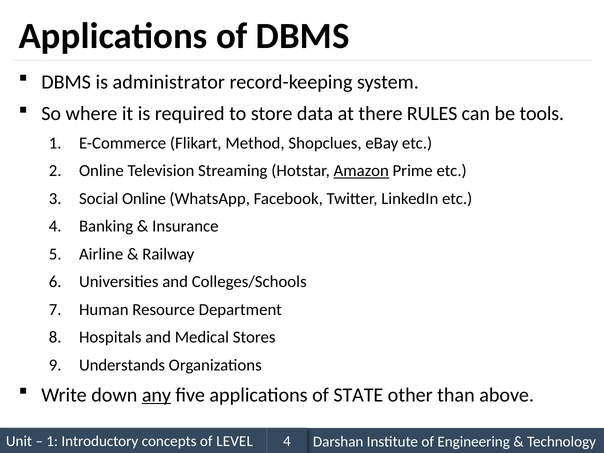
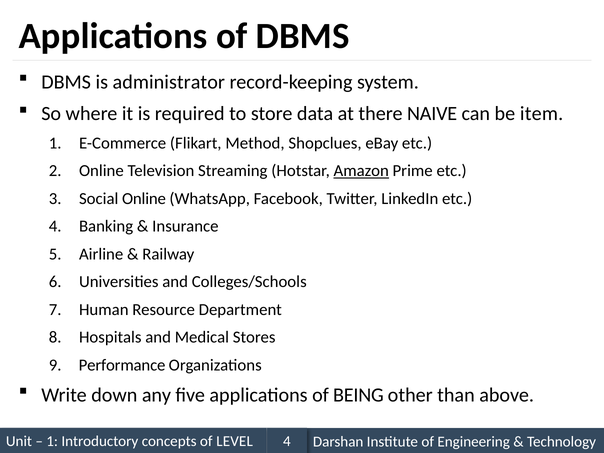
RULES: RULES -> NAIVE
tools: tools -> item
Understands: Understands -> Performance
any underline: present -> none
STATE: STATE -> BEING
